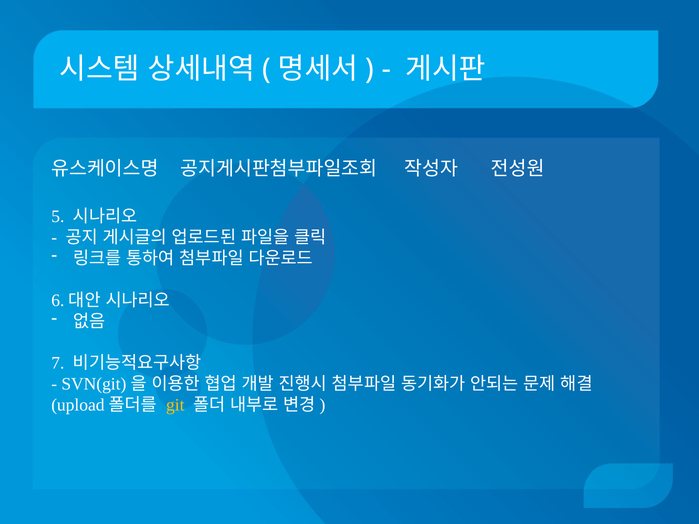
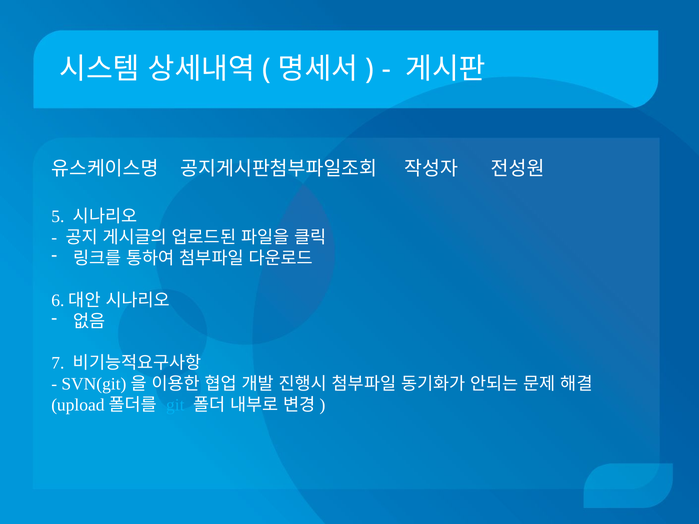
git colour: yellow -> light blue
